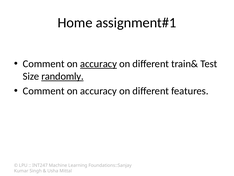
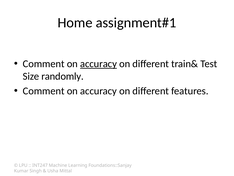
randomly underline: present -> none
